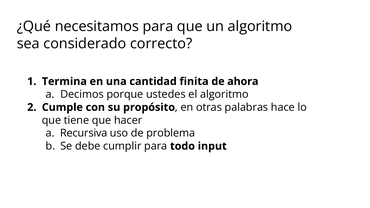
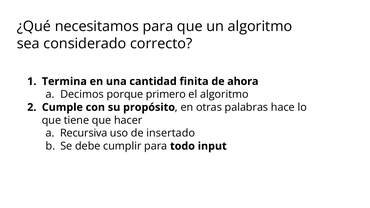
ustedes: ustedes -> primero
problema: problema -> insertado
